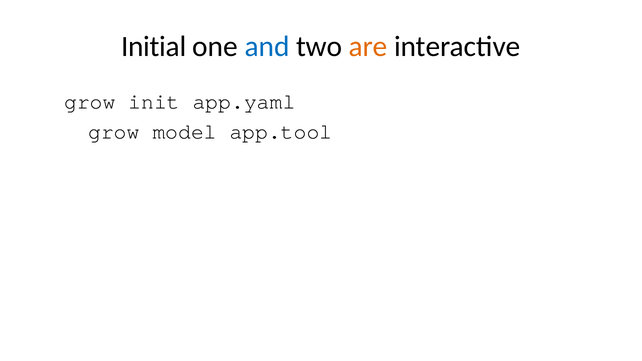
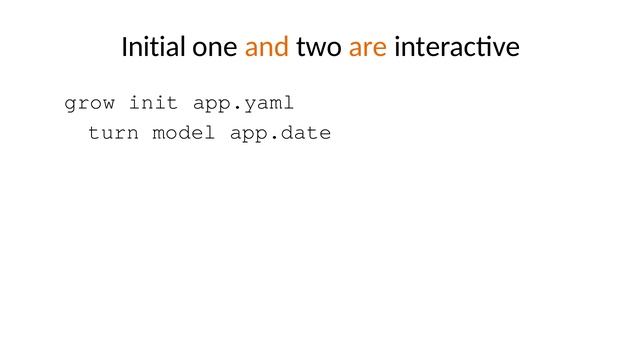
and colour: blue -> orange
grow at (114, 132): grow -> turn
app.tool: app.tool -> app.date
